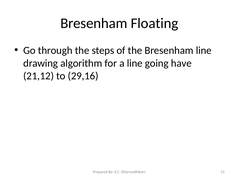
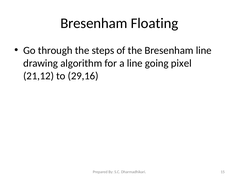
have: have -> pixel
